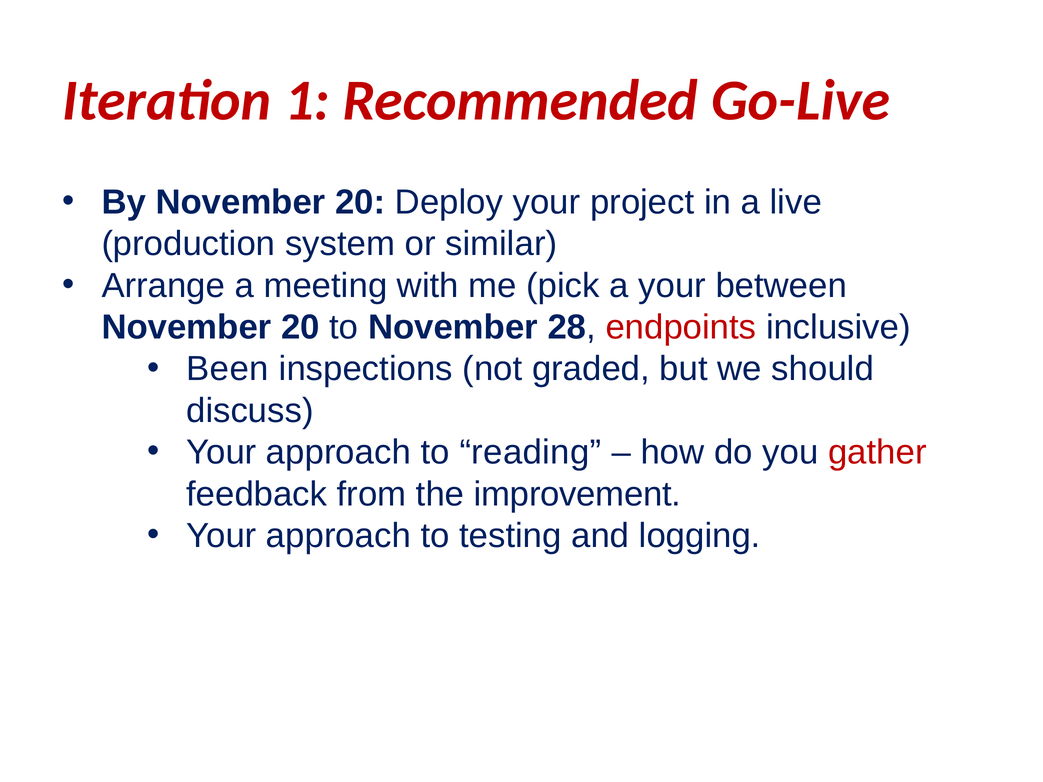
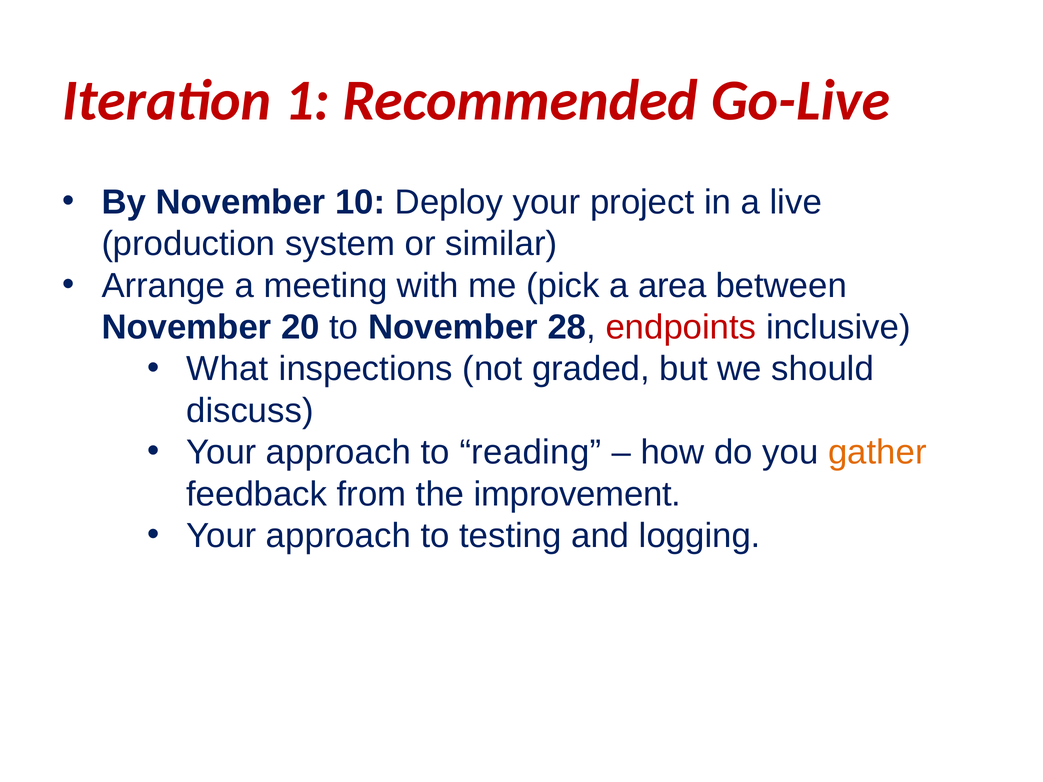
By November 20: 20 -> 10
a your: your -> area
Been: Been -> What
gather colour: red -> orange
